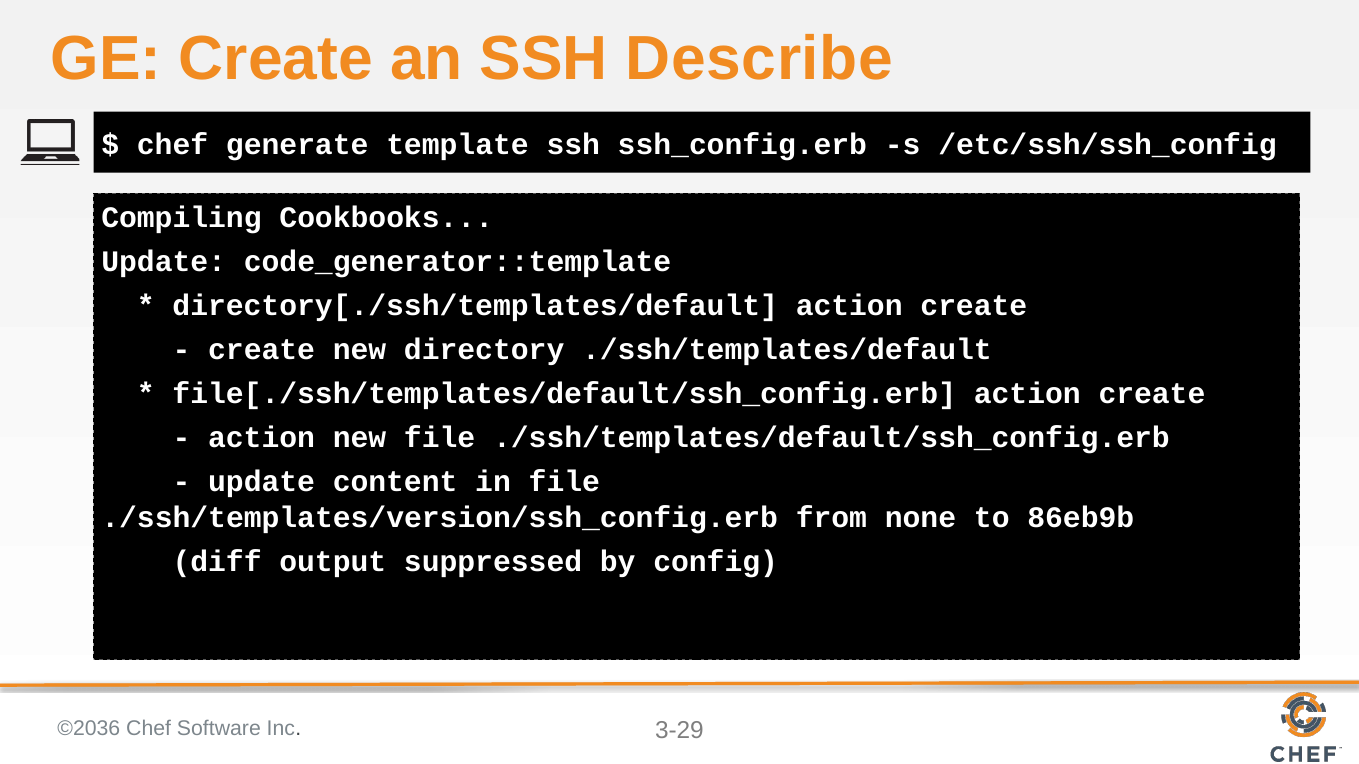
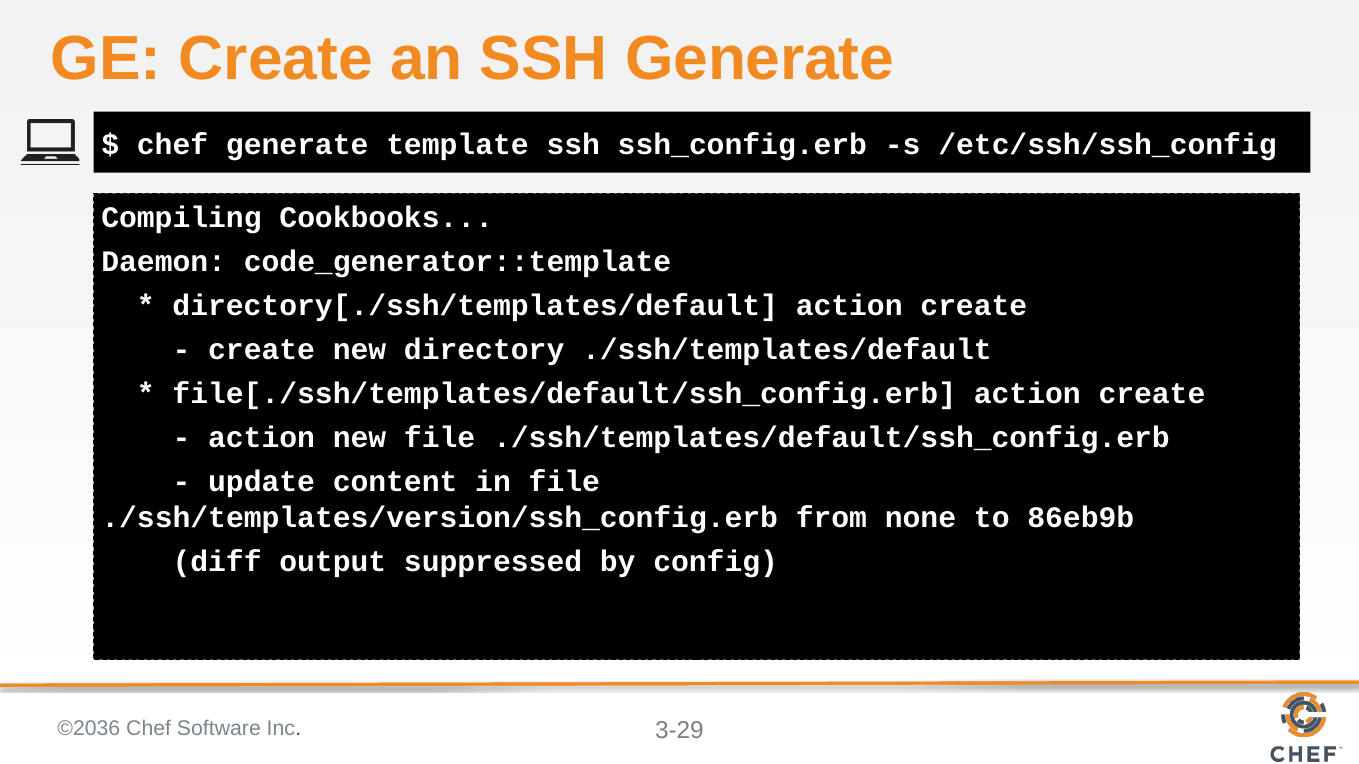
SSH Describe: Describe -> Generate
Update at (164, 262): Update -> Daemon
